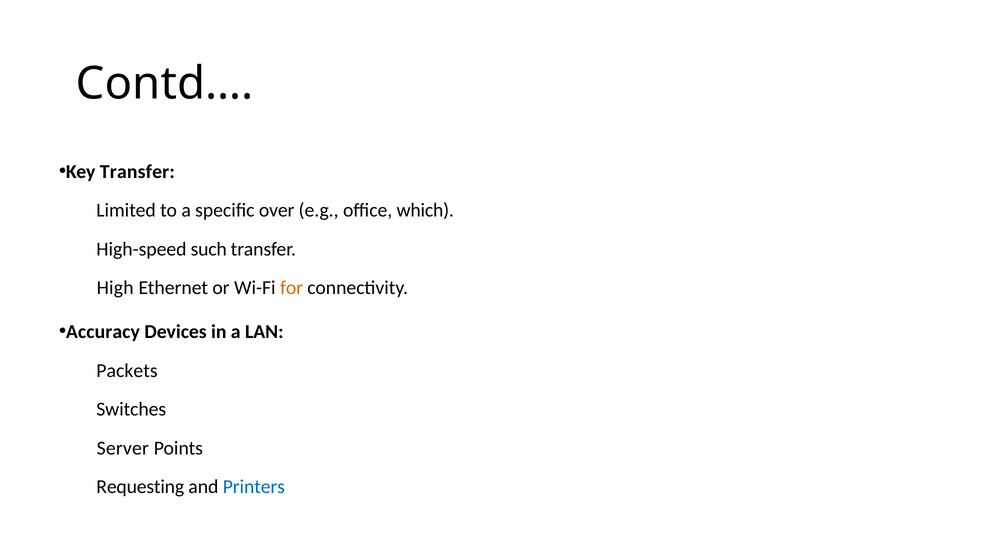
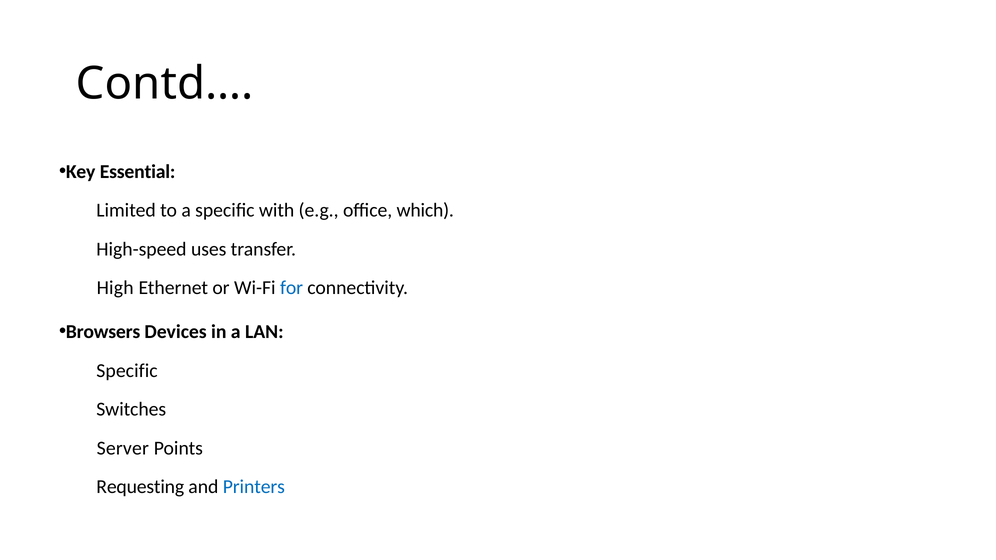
Key Transfer: Transfer -> Essential
over: over -> with
such: such -> uses
for colour: orange -> blue
Accuracy: Accuracy -> Browsers
Packets at (127, 371): Packets -> Specific
